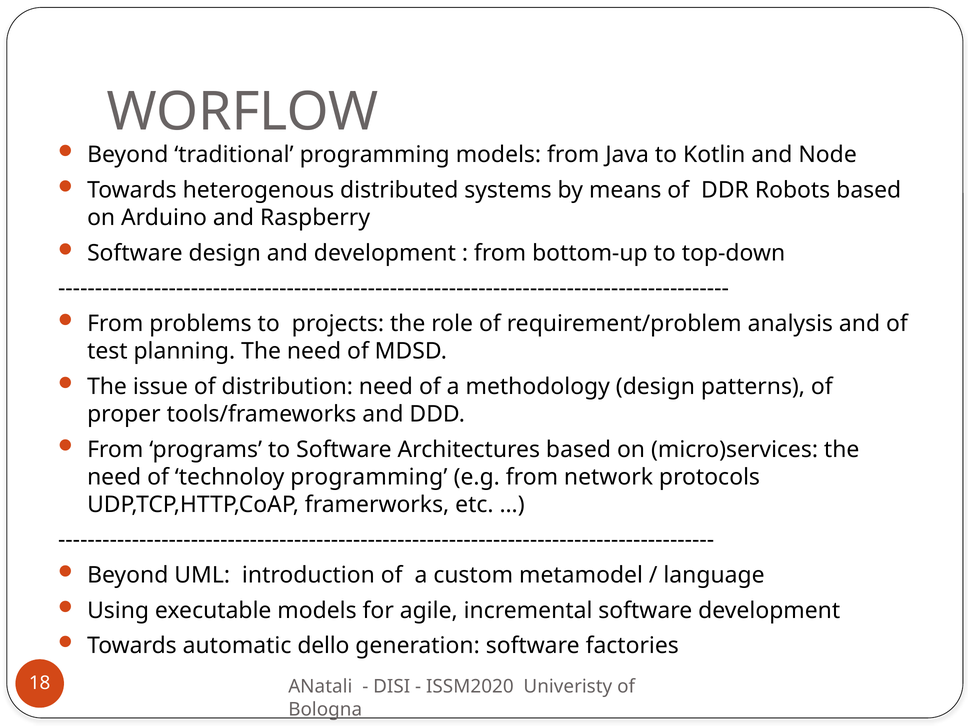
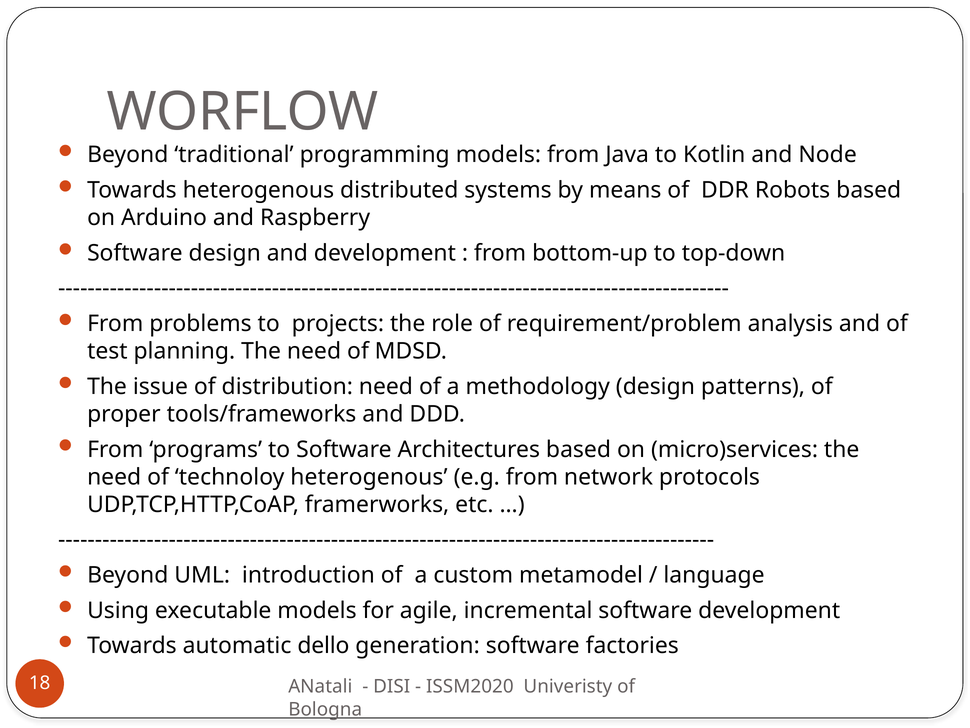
technoloy programming: programming -> heterogenous
